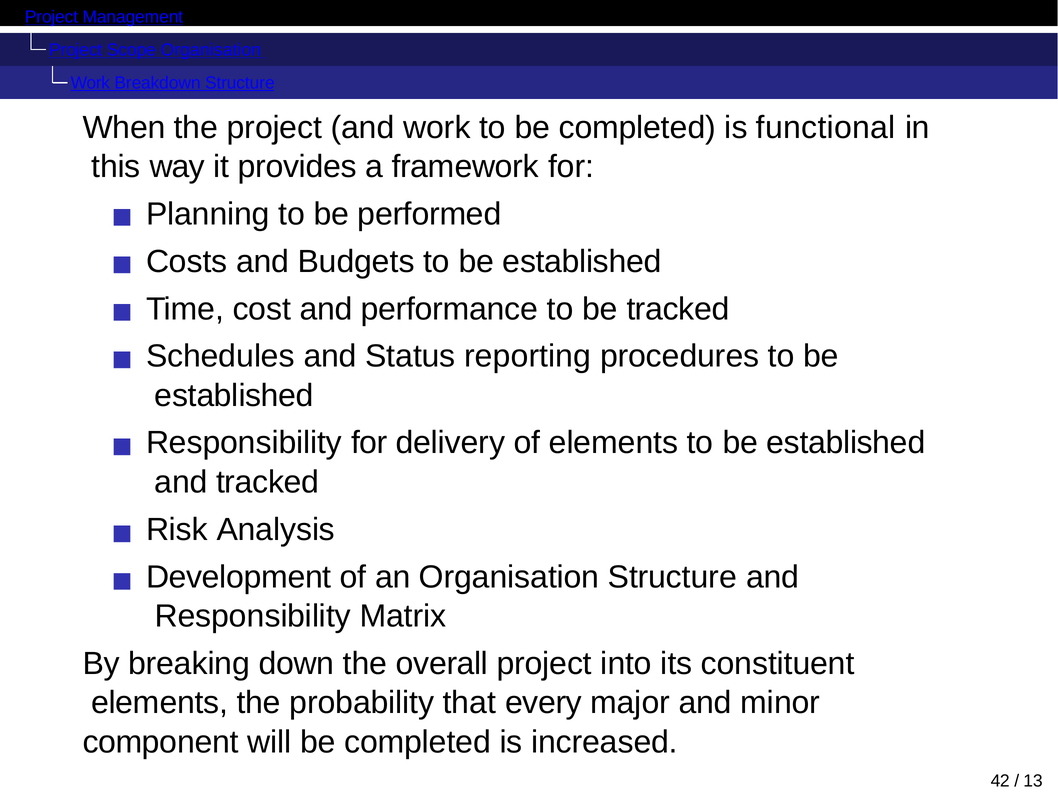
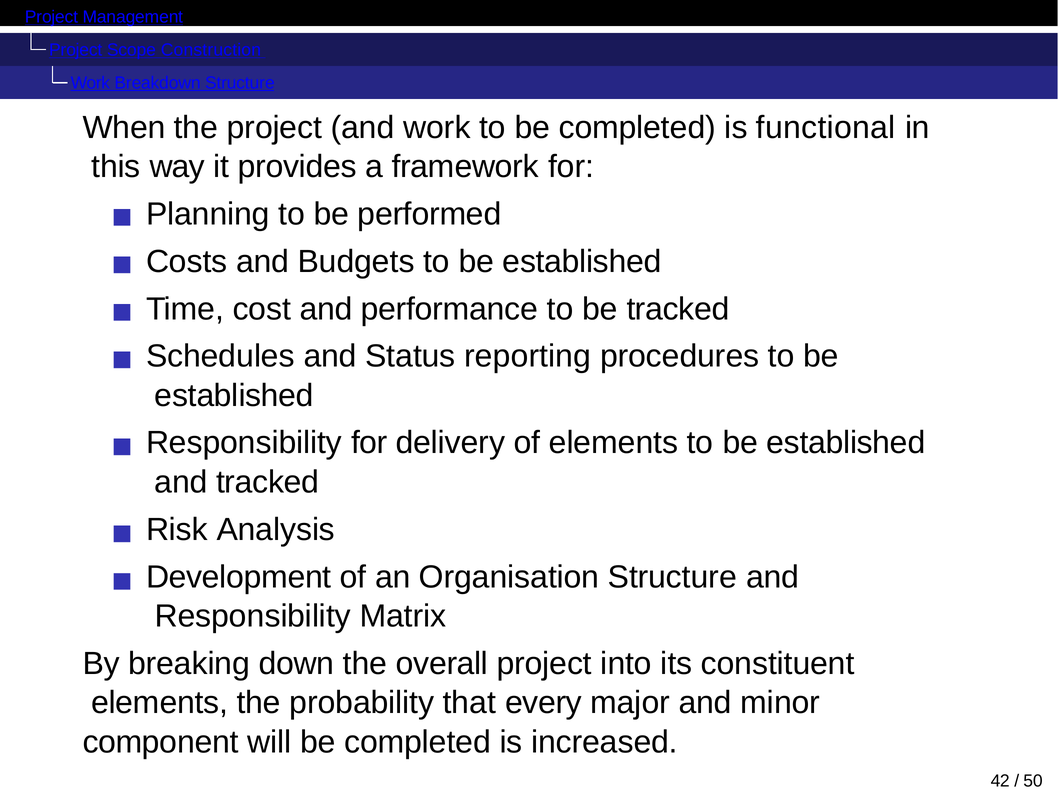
Scope Organisation: Organisation -> Construction
13: 13 -> 50
